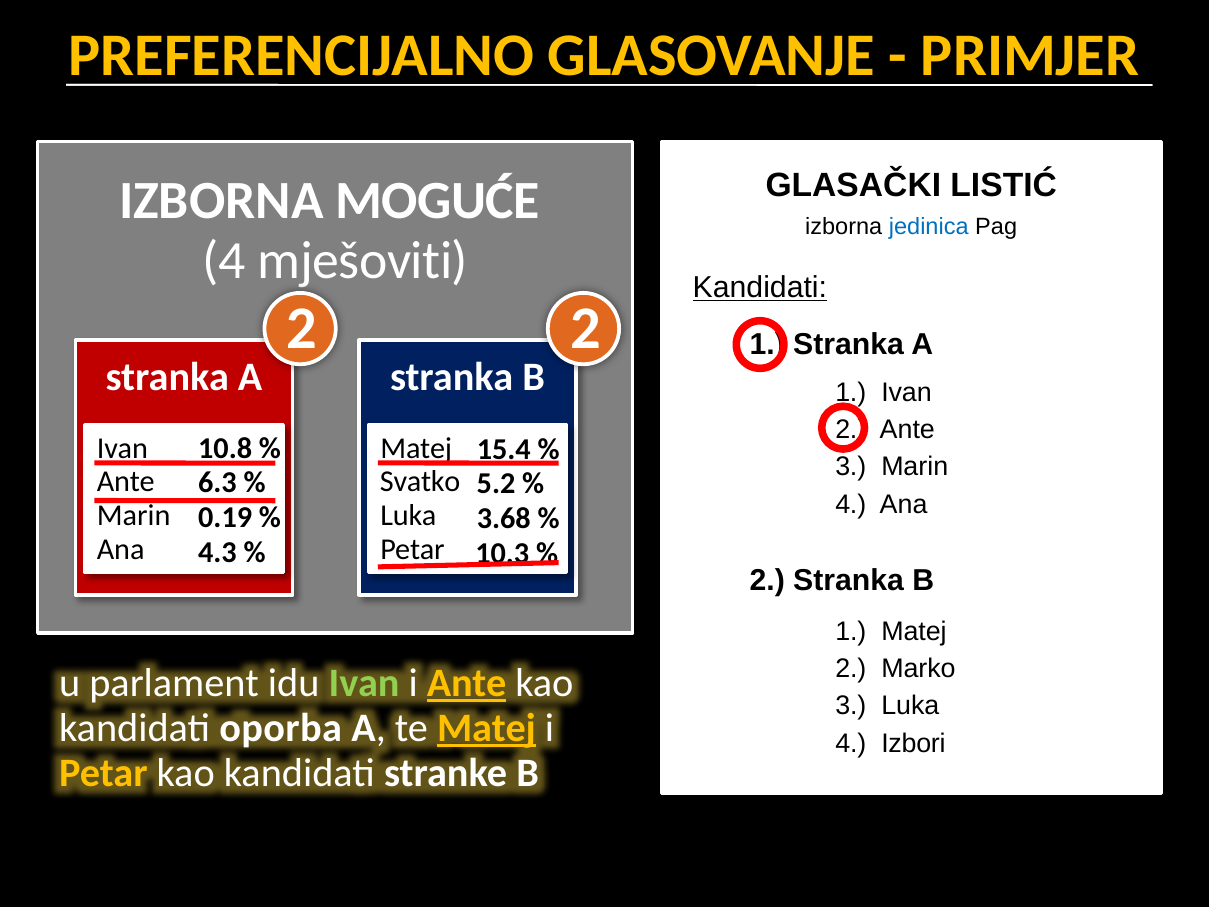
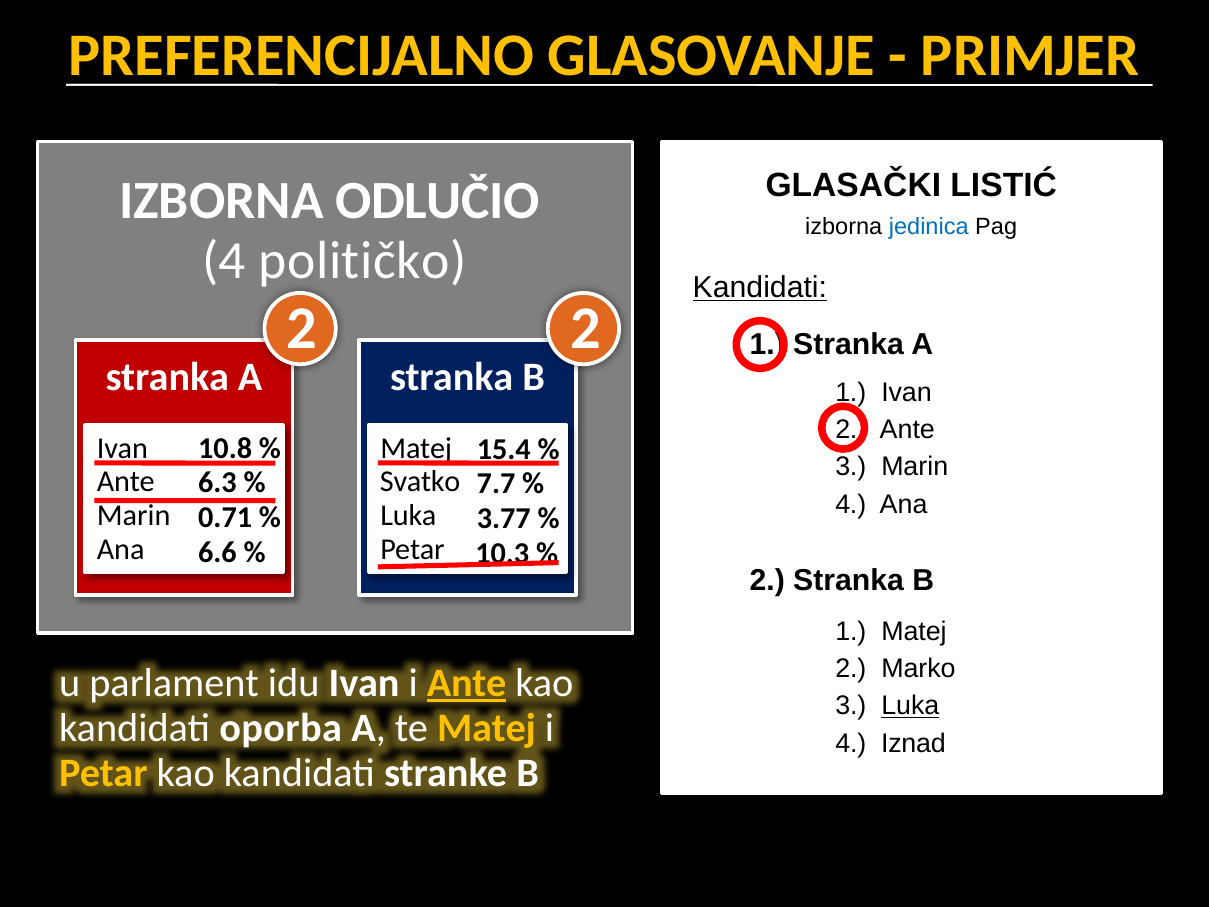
MOGUĆE: MOGUĆE -> ODLUČIO
mješoviti: mješoviti -> političko
5.2: 5.2 -> 7.7
0.19: 0.19 -> 0.71
3.68: 3.68 -> 3.77
4.3: 4.3 -> 6.6
Ivan at (364, 683) colour: light green -> white
Luka at (910, 706) underline: none -> present
Matej at (487, 728) underline: present -> none
Izbori: Izbori -> Iznad
